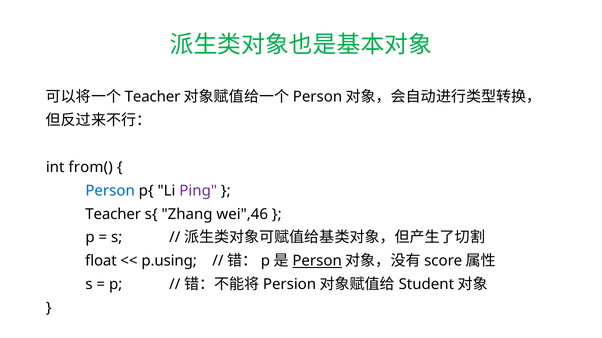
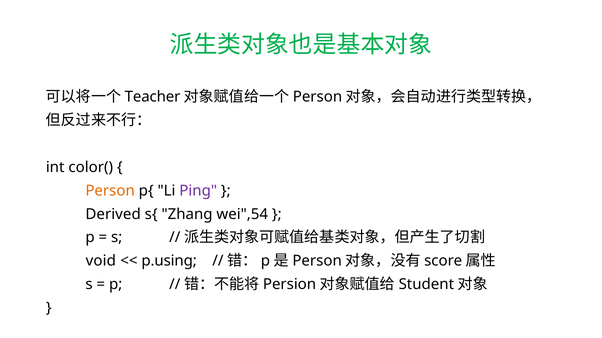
from(: from( -> color(
Person at (110, 191) colour: blue -> orange
Teacher at (113, 215): Teacher -> Derived
wei",46: wei",46 -> wei",54
float: float -> void
Person at (317, 261) underline: present -> none
